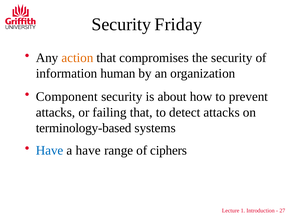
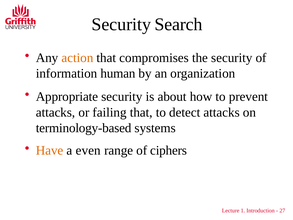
Friday: Friday -> Search
Component: Component -> Appropriate
Have at (50, 150) colour: blue -> orange
a have: have -> even
